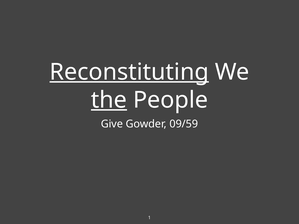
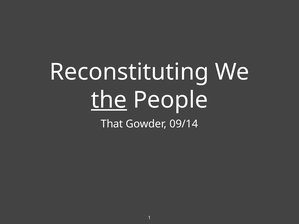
Reconstituting underline: present -> none
Give: Give -> That
09/59: 09/59 -> 09/14
